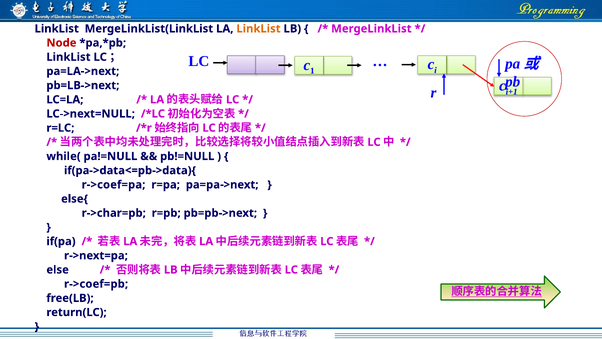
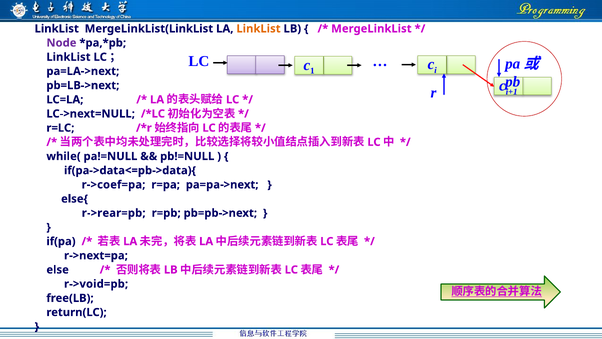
Node colour: red -> purple
r->char=pb: r->char=pb -> r->rear=pb
r->coef=pb: r->coef=pb -> r->void=pb
